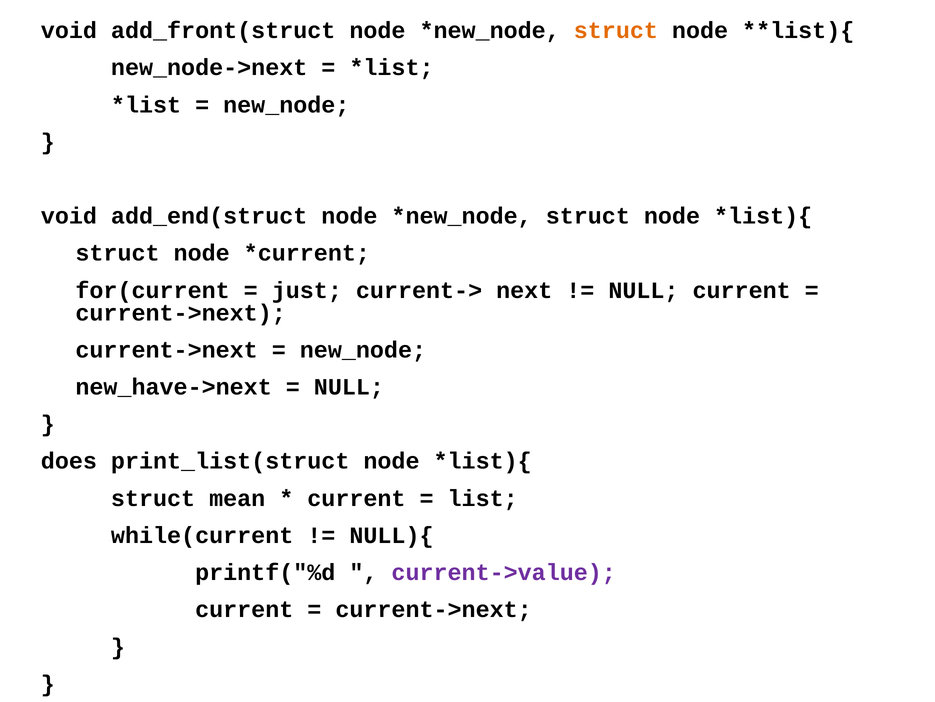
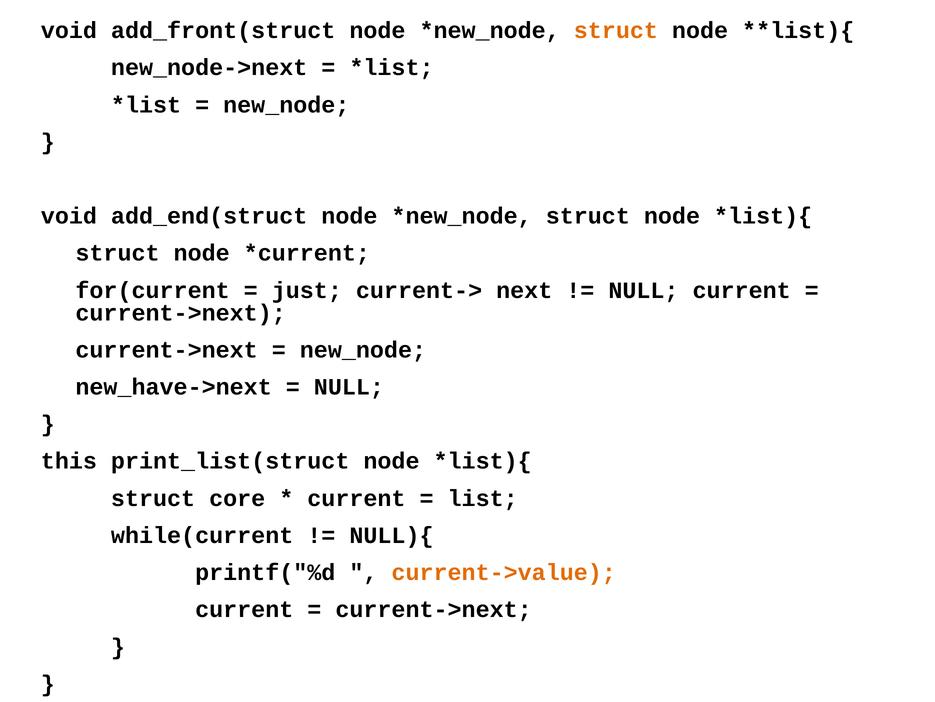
does: does -> this
mean: mean -> core
current->value colour: purple -> orange
